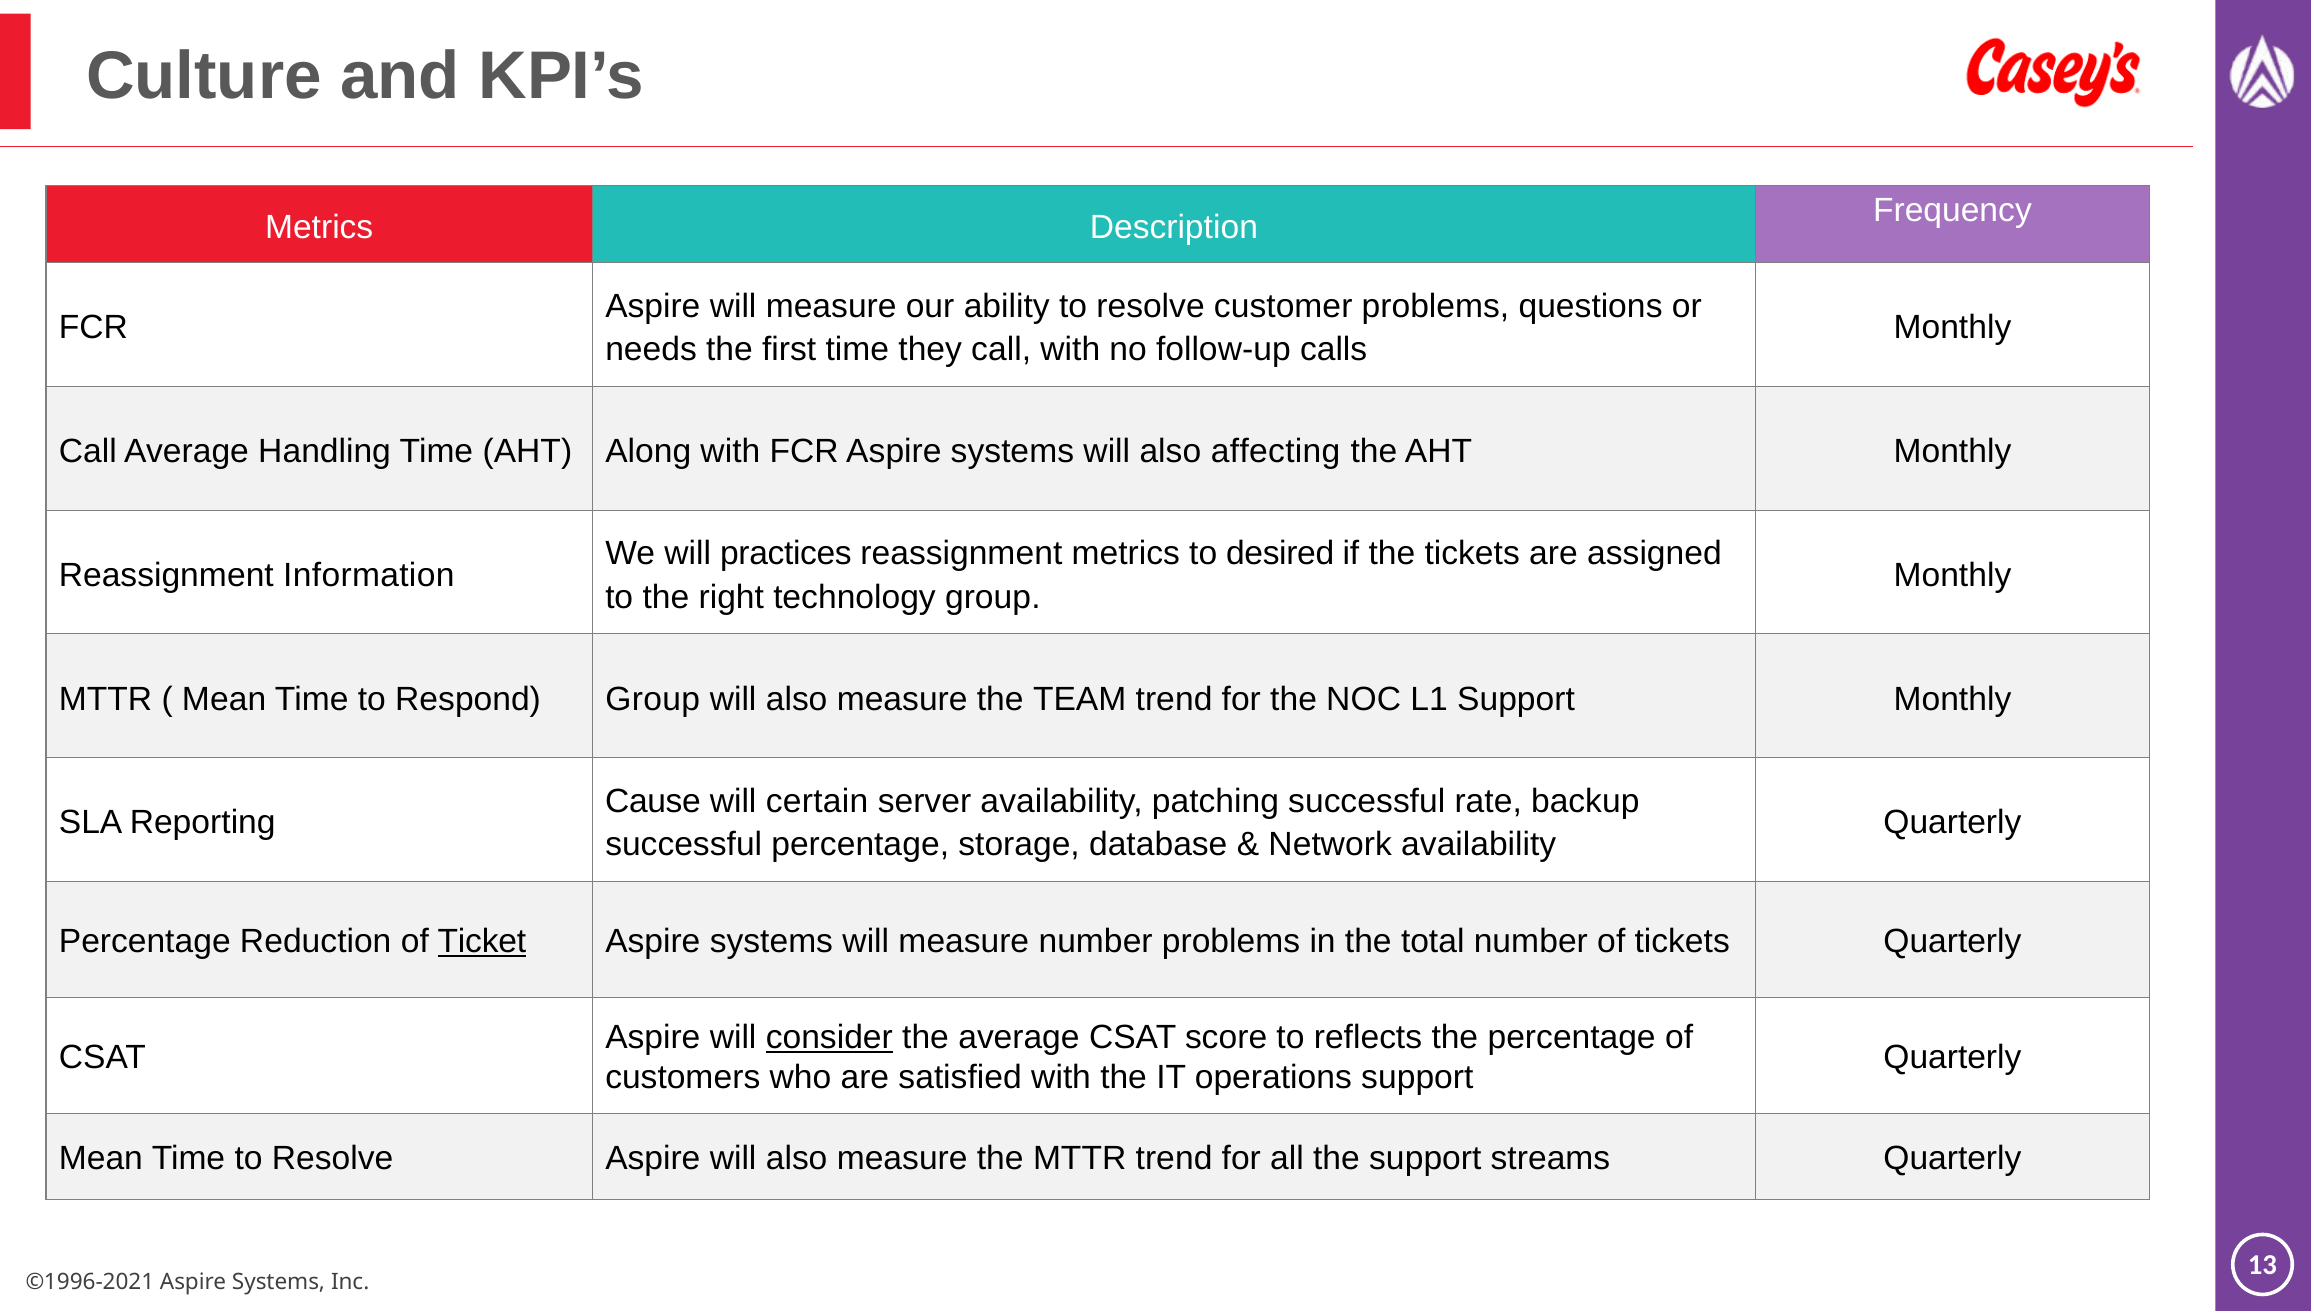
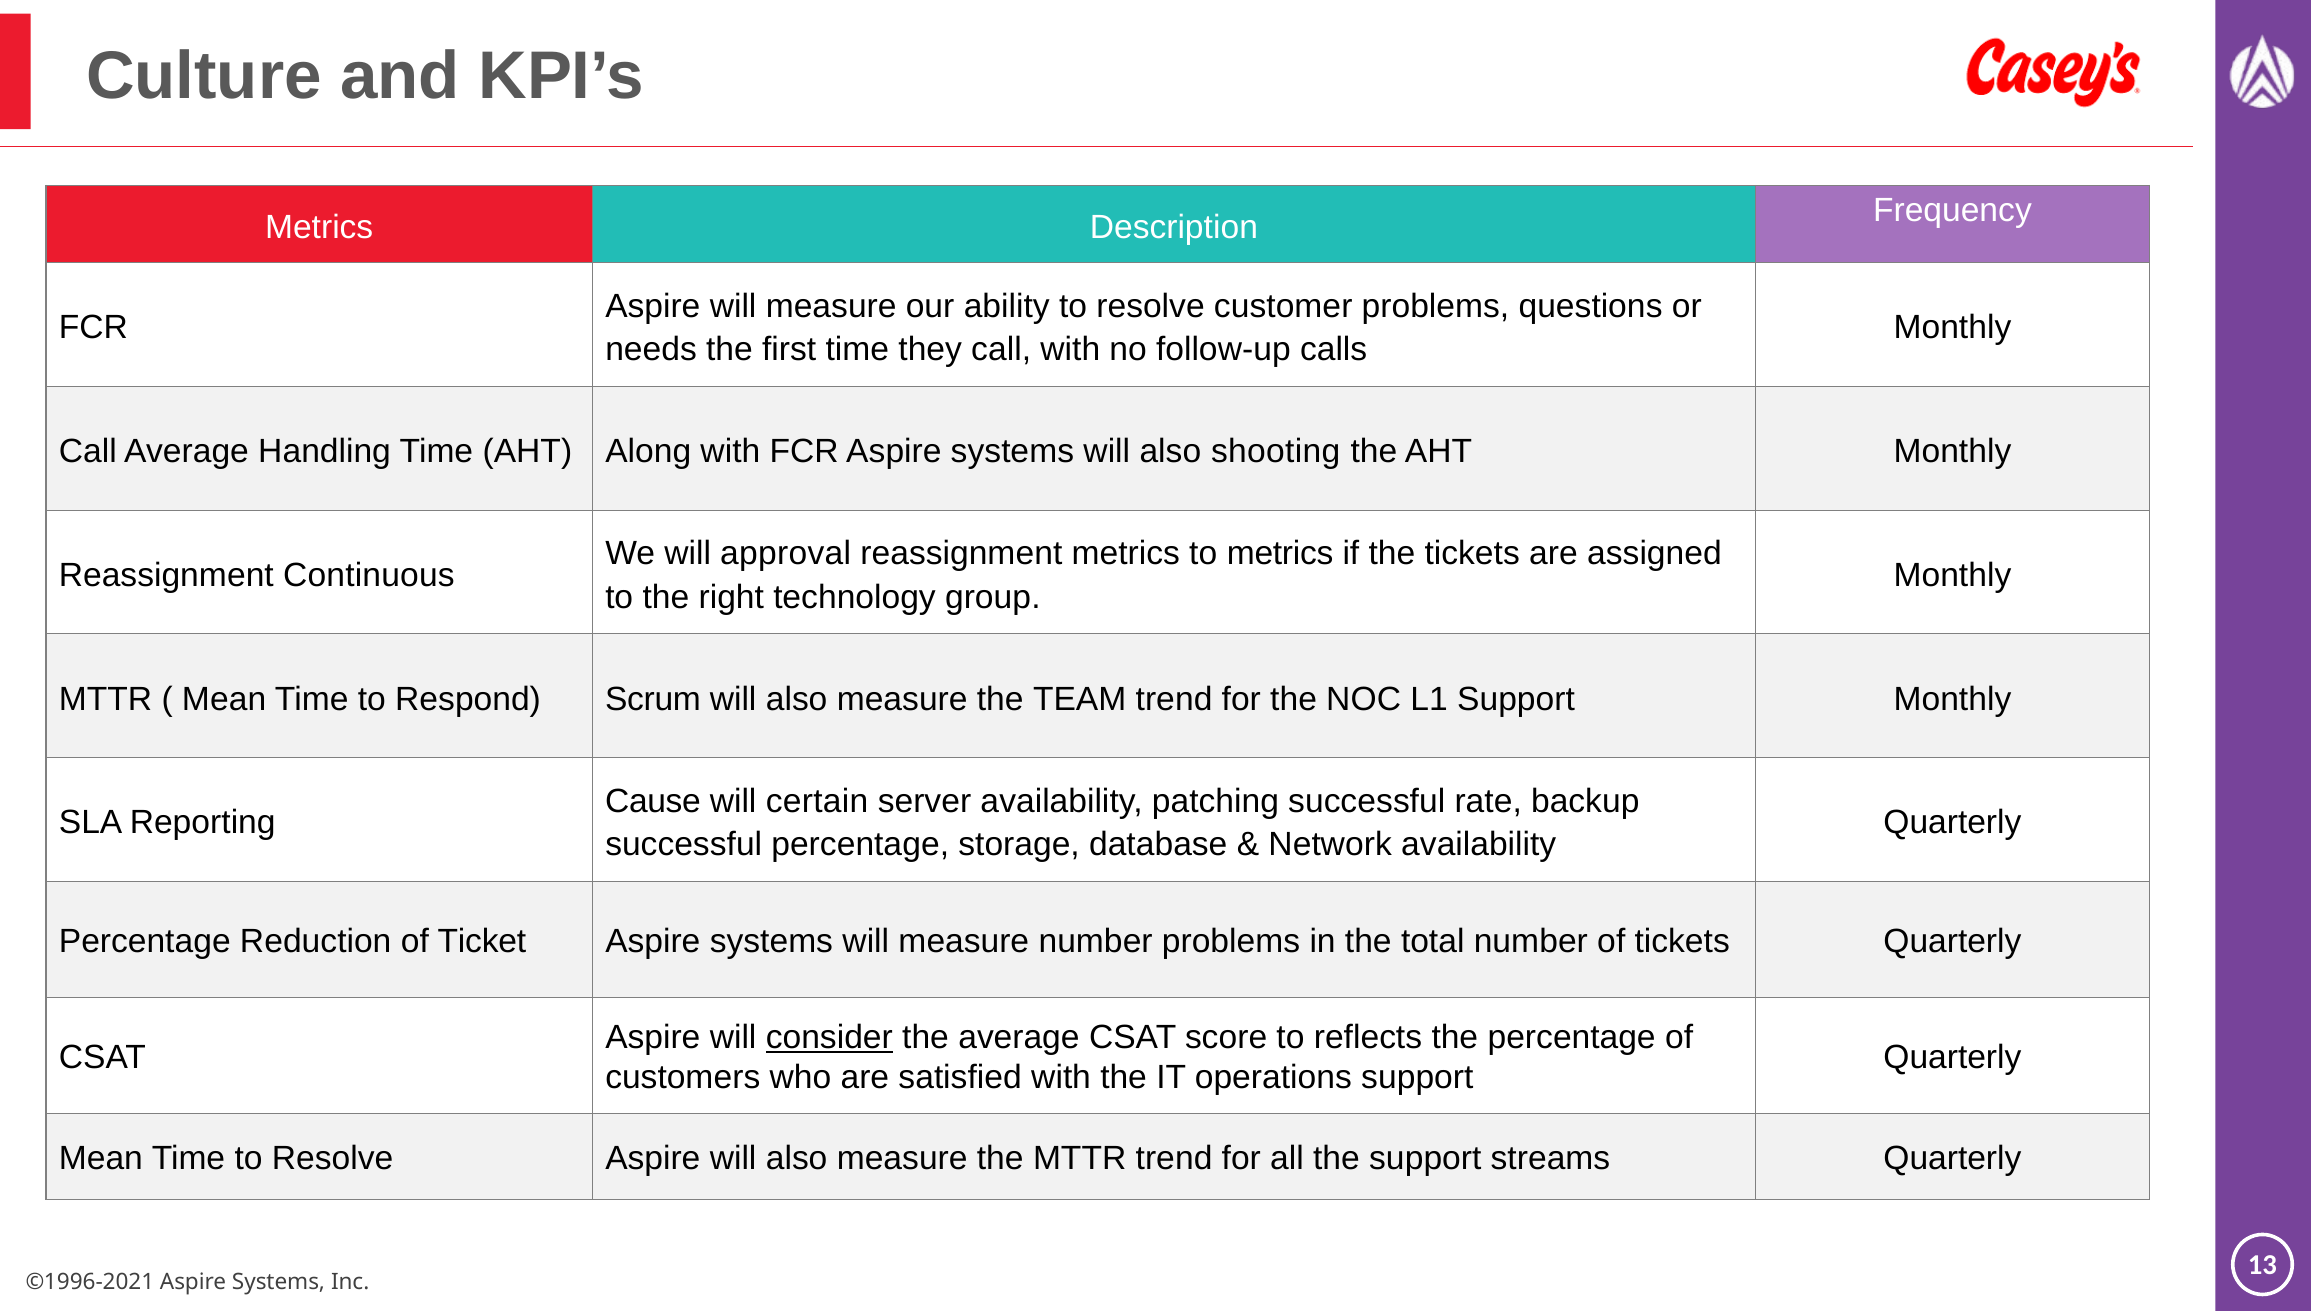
affecting: affecting -> shooting
practices: practices -> approval
to desired: desired -> metrics
Information: Information -> Continuous
Respond Group: Group -> Scrum
Ticket underline: present -> none
